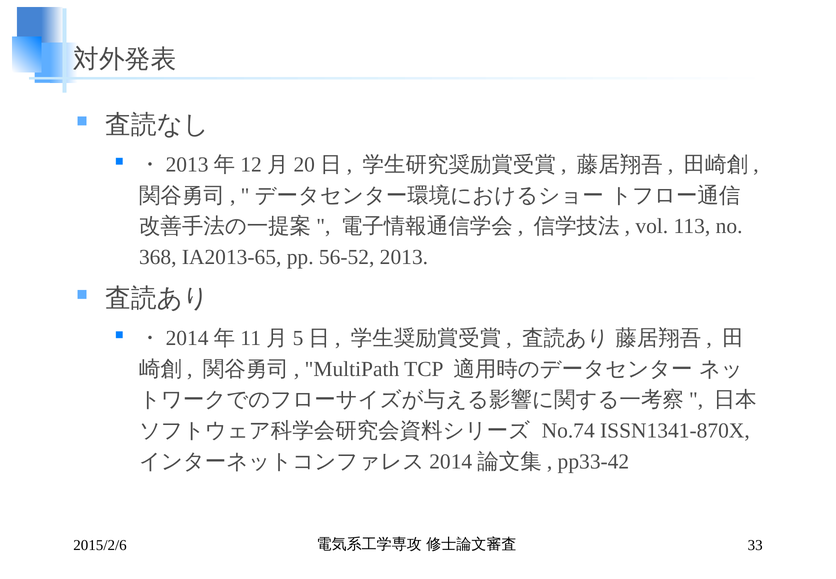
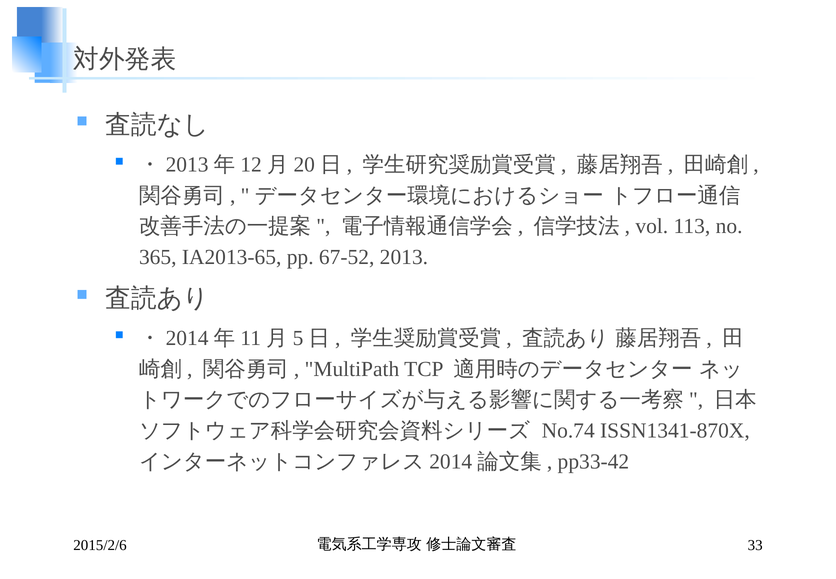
368: 368 -> 365
56-52: 56-52 -> 67-52
